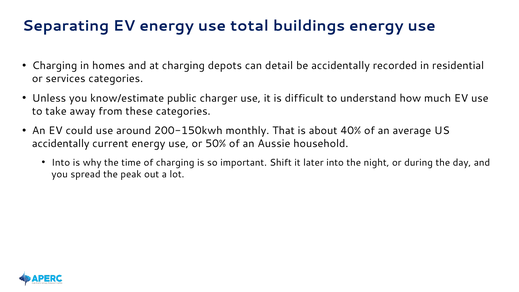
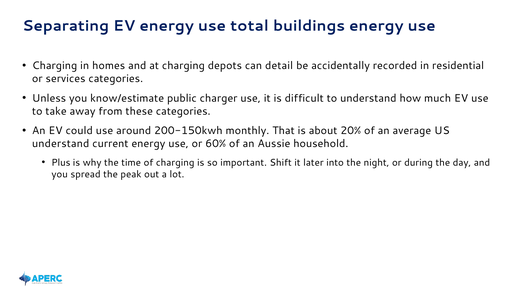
40%: 40% -> 20%
accidentally at (61, 144): accidentally -> understand
50%: 50% -> 60%
Into at (61, 162): Into -> Plus
